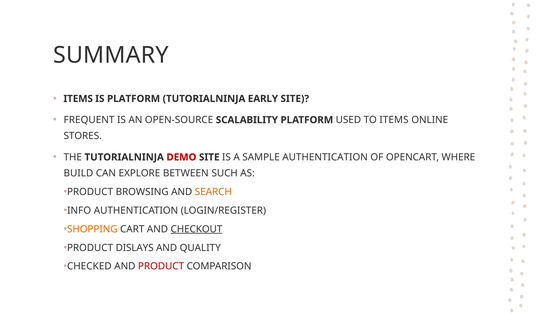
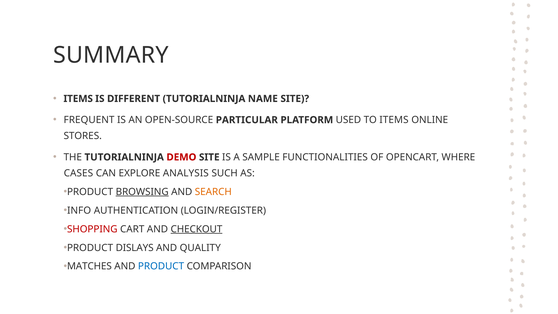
IS PLATFORM: PLATFORM -> DIFFERENT
EARLY: EARLY -> NAME
SCALABILITY: SCALABILITY -> PARTICULAR
SAMPLE AUTHENTICATION: AUTHENTICATION -> FUNCTIONALITIES
BUILD: BUILD -> CASES
BETWEEN: BETWEEN -> ANALYSIS
BROWSING underline: none -> present
SHOPPING colour: orange -> red
CHECKED: CHECKED -> MATCHES
PRODUCT at (161, 266) colour: red -> blue
